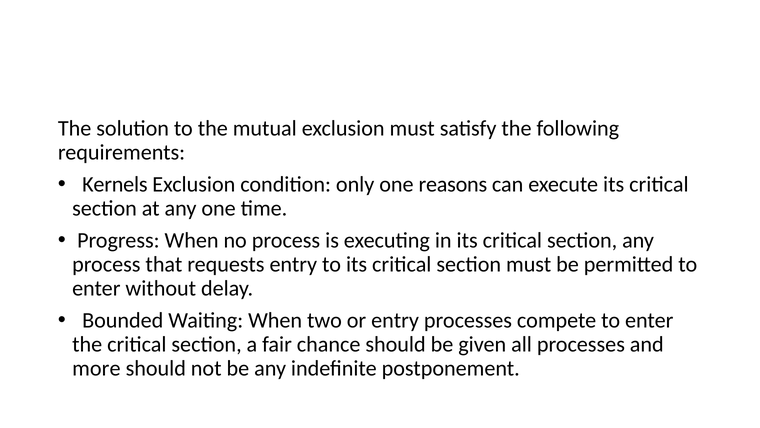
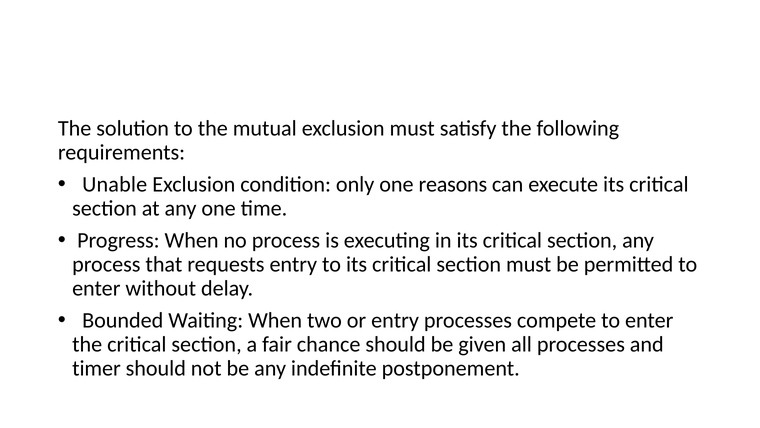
Kernels: Kernels -> Unable
more: more -> timer
